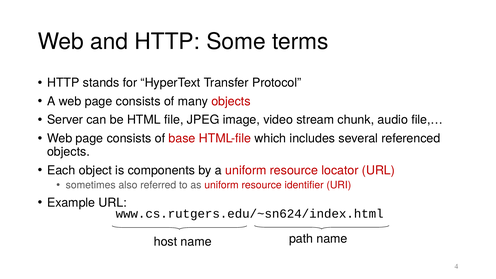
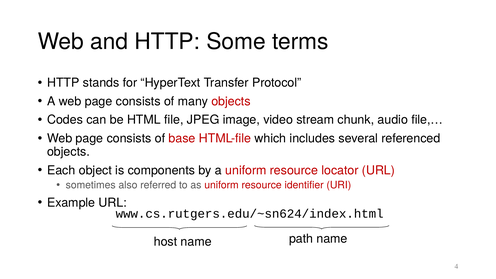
Server: Server -> Codes
